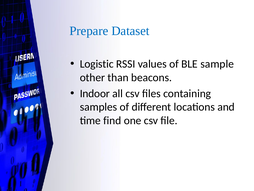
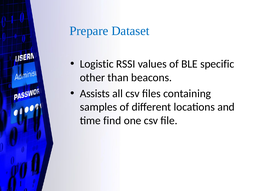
sample: sample -> specific
Indoor: Indoor -> Assists
